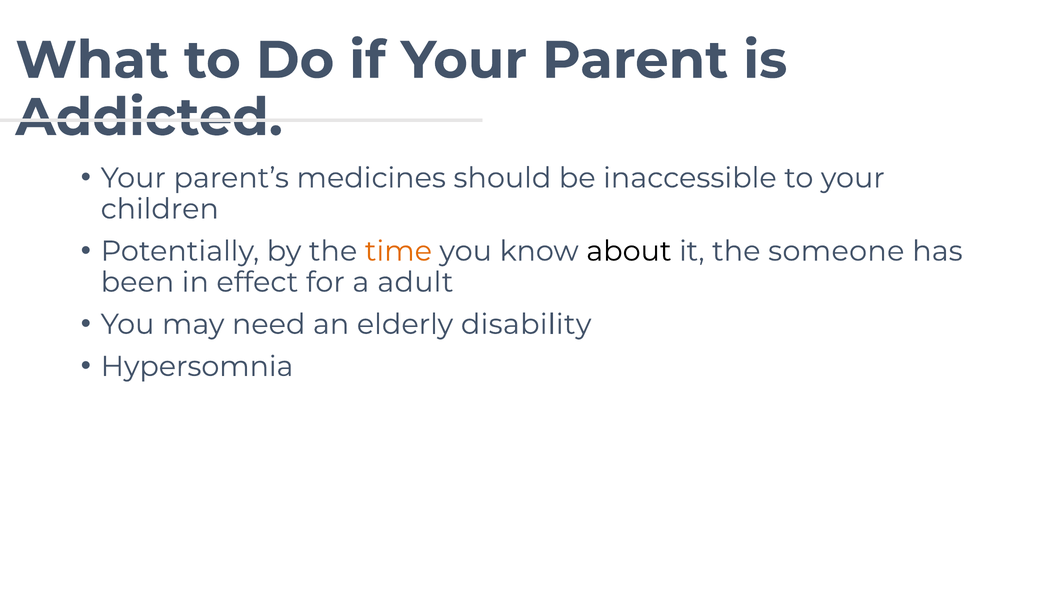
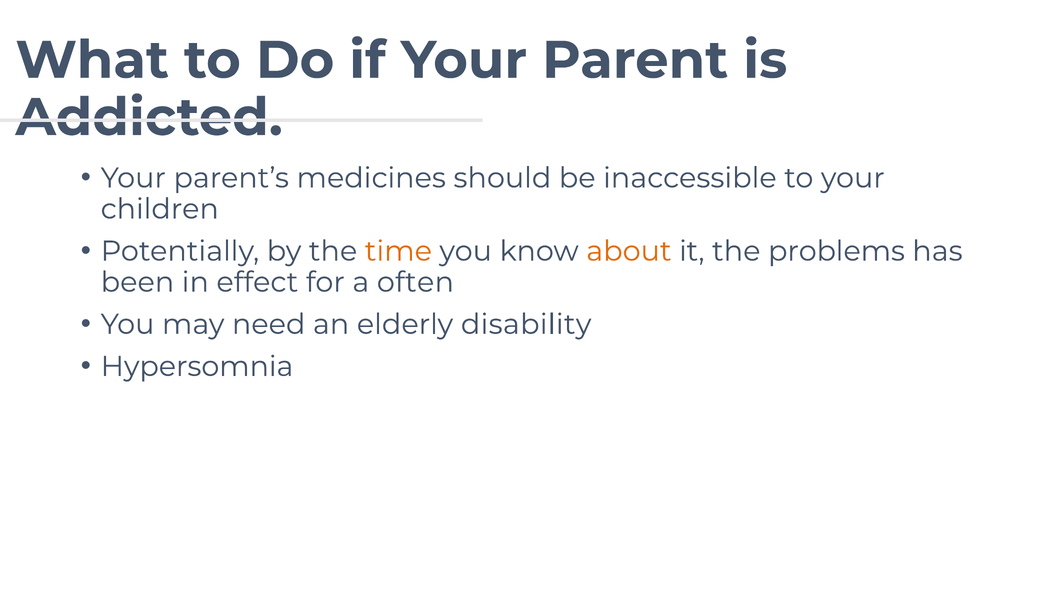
about colour: black -> orange
someone: someone -> problems
adult: adult -> often
